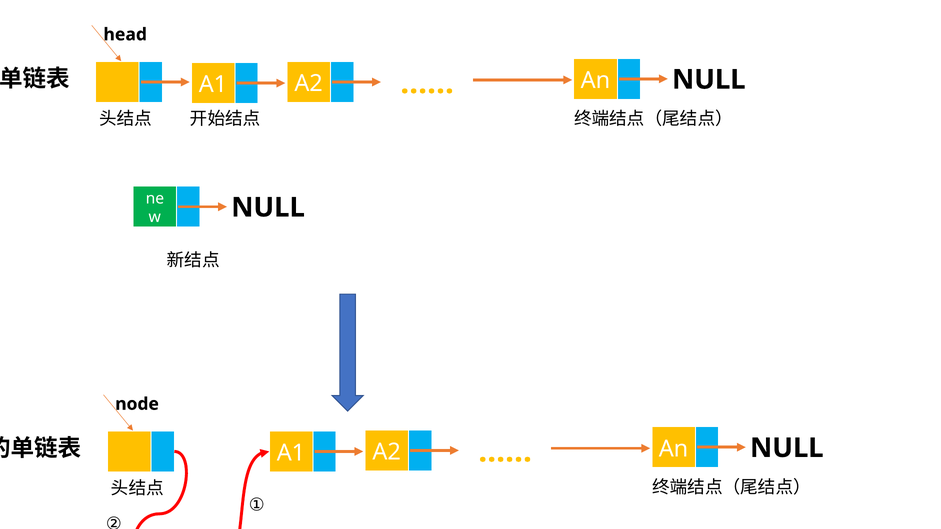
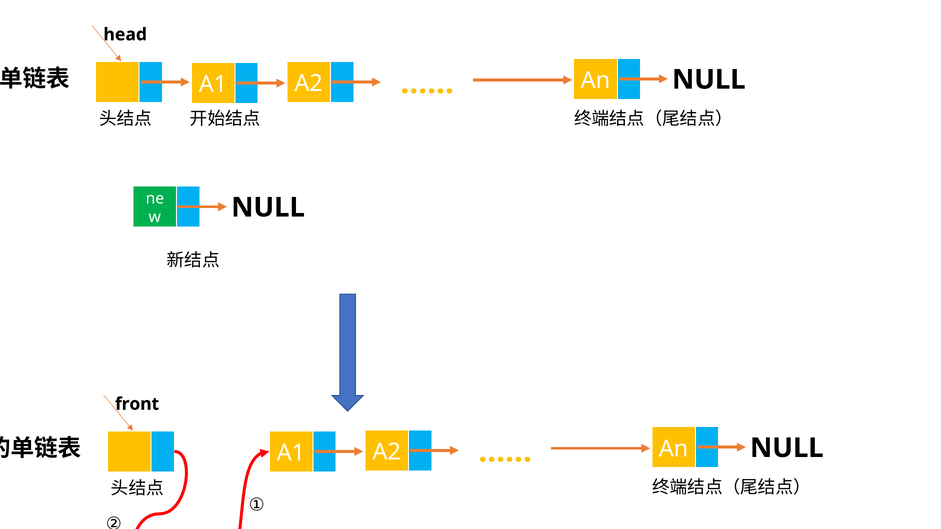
node: node -> front
